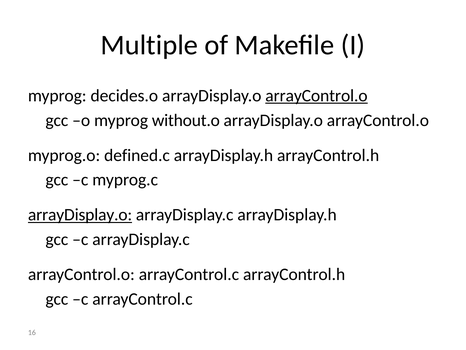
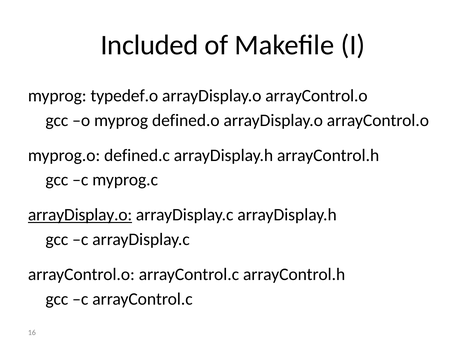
Multiple: Multiple -> Included
decides.o: decides.o -> typedef.o
arrayControl.o at (316, 96) underline: present -> none
without.o: without.o -> defined.o
